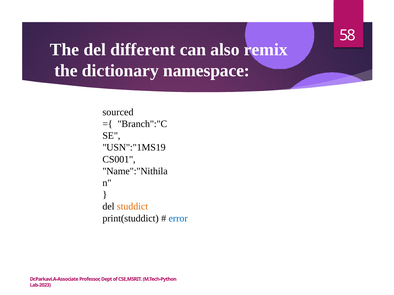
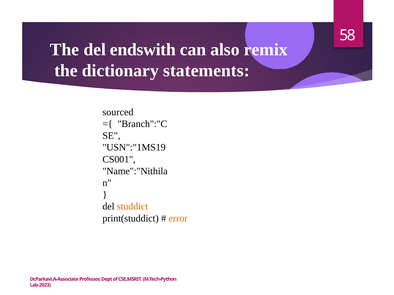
different: different -> endswith
namespace: namespace -> statements
error colour: blue -> orange
